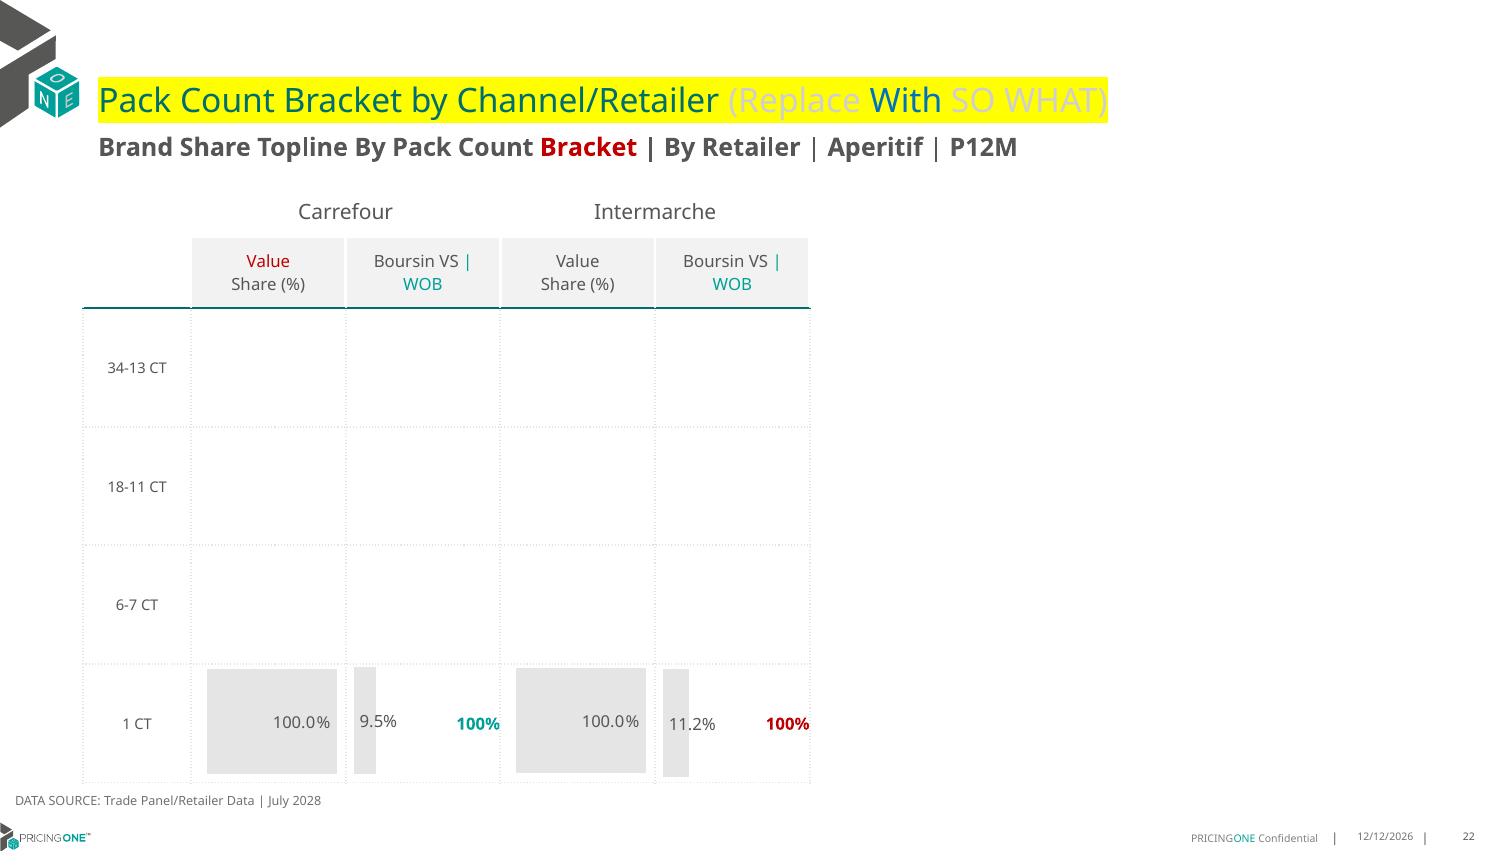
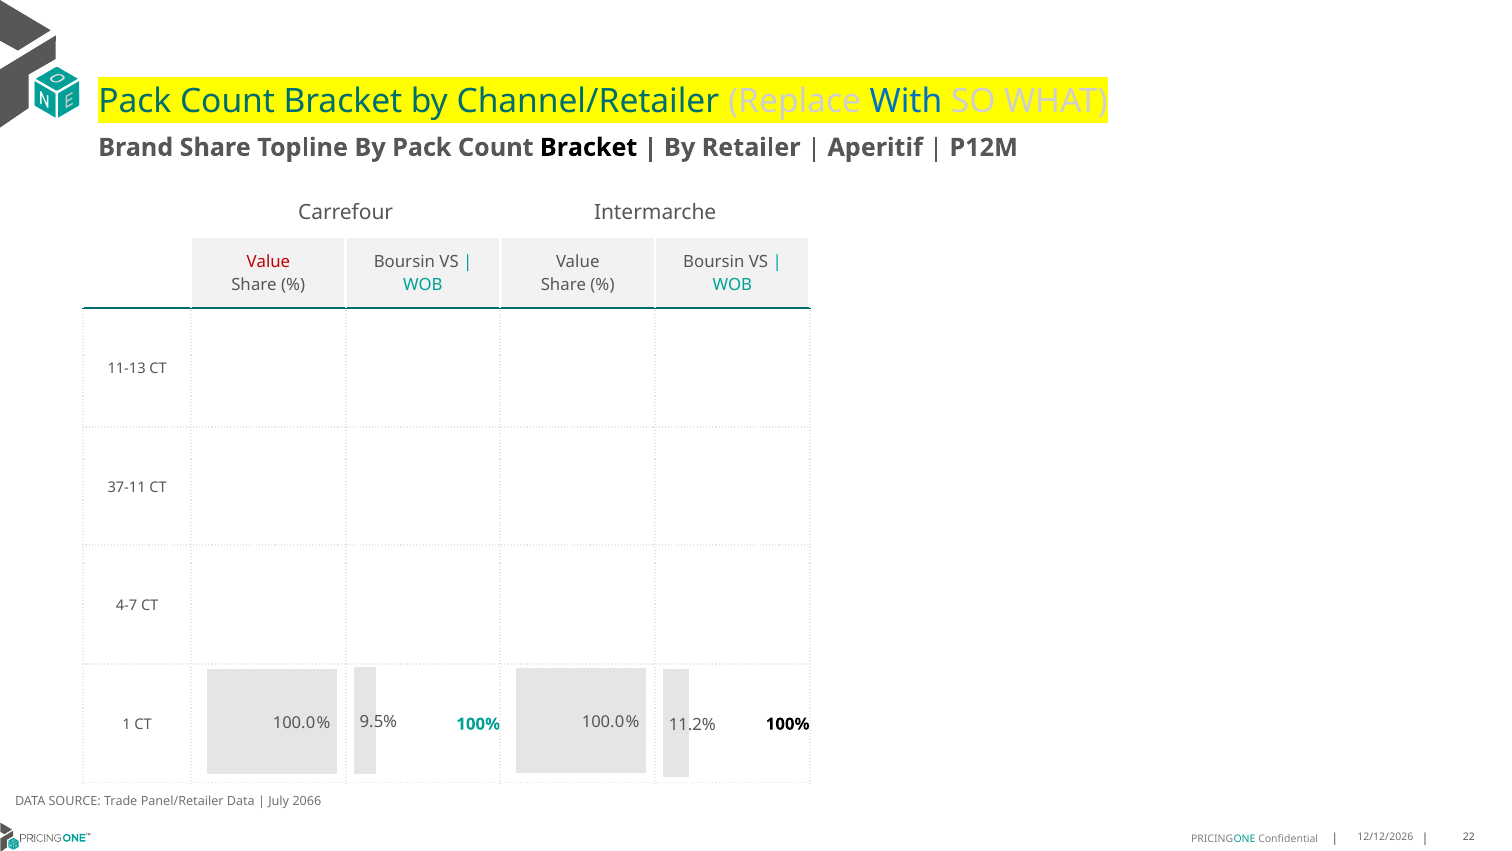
Bracket at (589, 147) colour: red -> black
34-13: 34-13 -> 11-13
18-11: 18-11 -> 37-11
6-7: 6-7 -> 4-7
100% at (788, 724) colour: red -> black
2028: 2028 -> 2066
